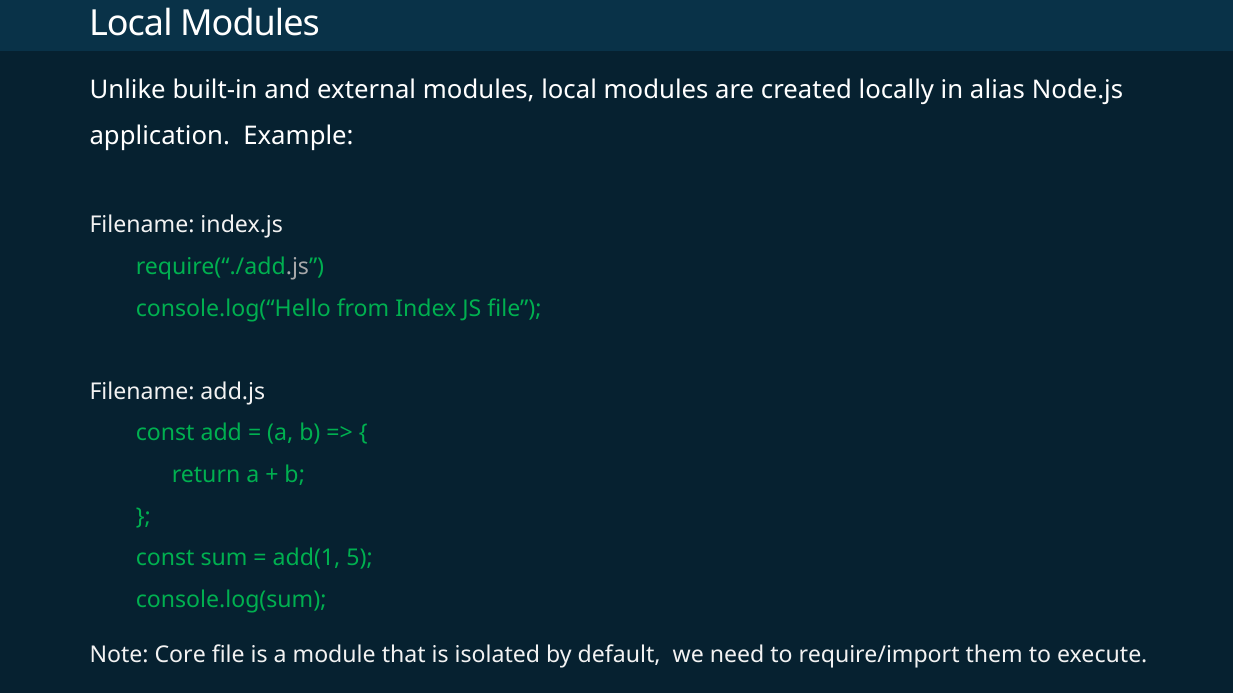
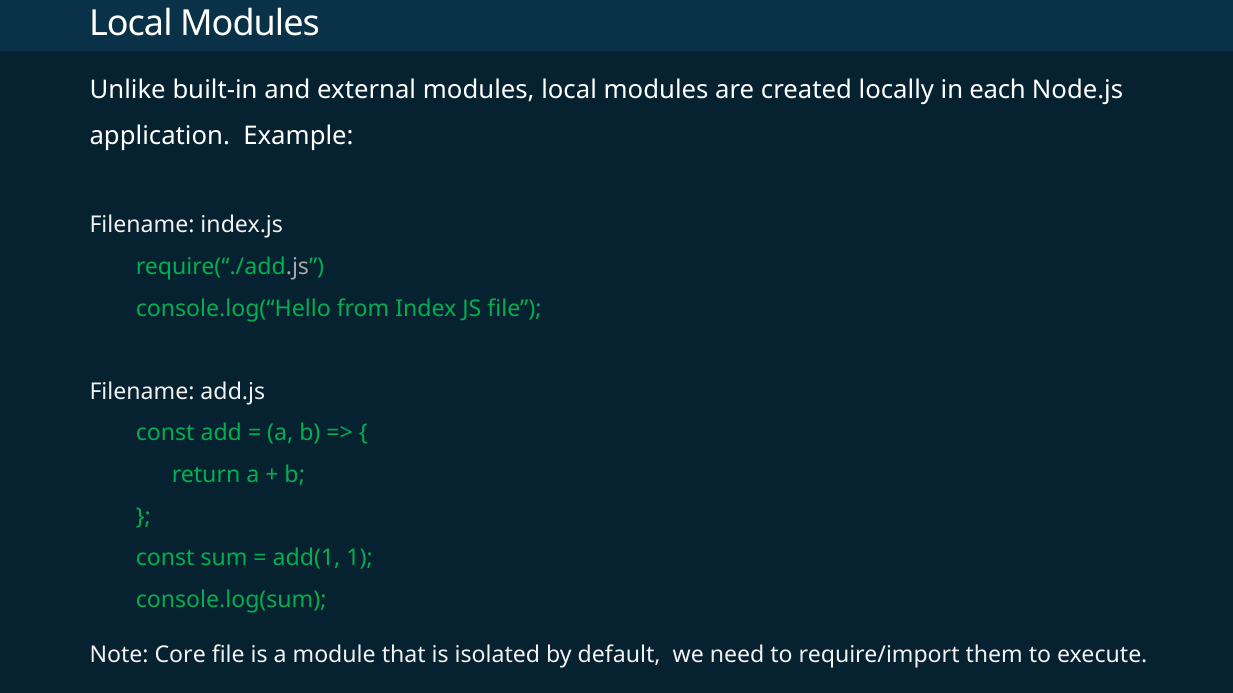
alias: alias -> each
5: 5 -> 1
